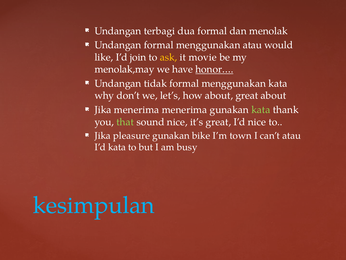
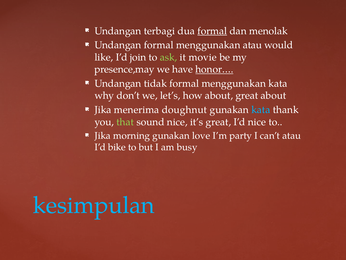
formal at (212, 31) underline: none -> present
ask colour: yellow -> light green
menolak,may: menolak,may -> presence,may
menerima menerima: menerima -> doughnut
kata at (261, 110) colour: light green -> light blue
pleasure: pleasure -> morning
bike: bike -> love
town: town -> party
I’d kata: kata -> bike
